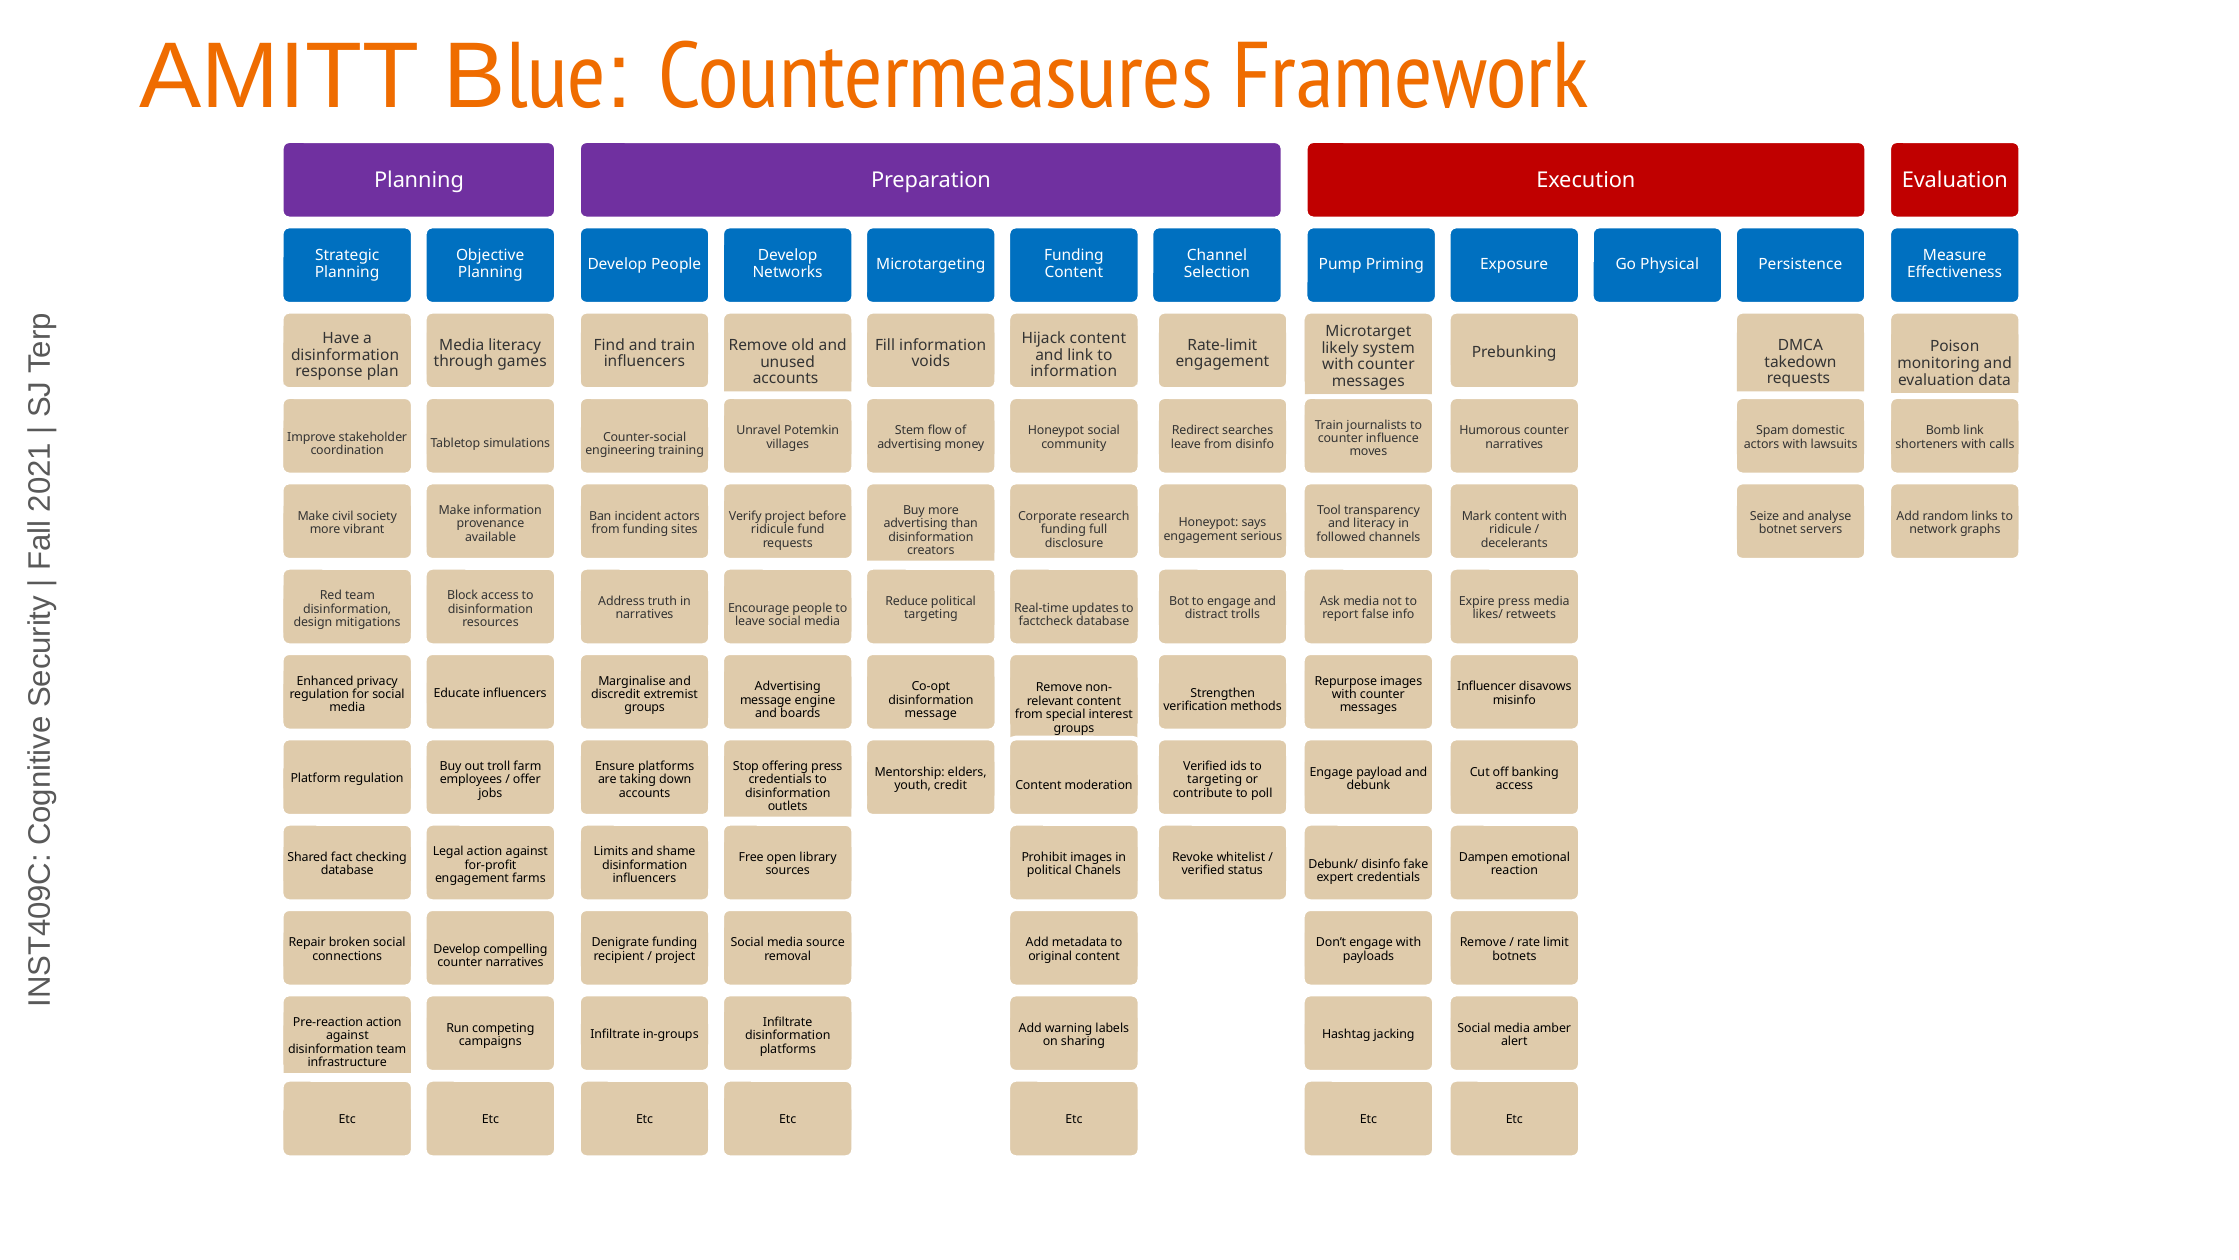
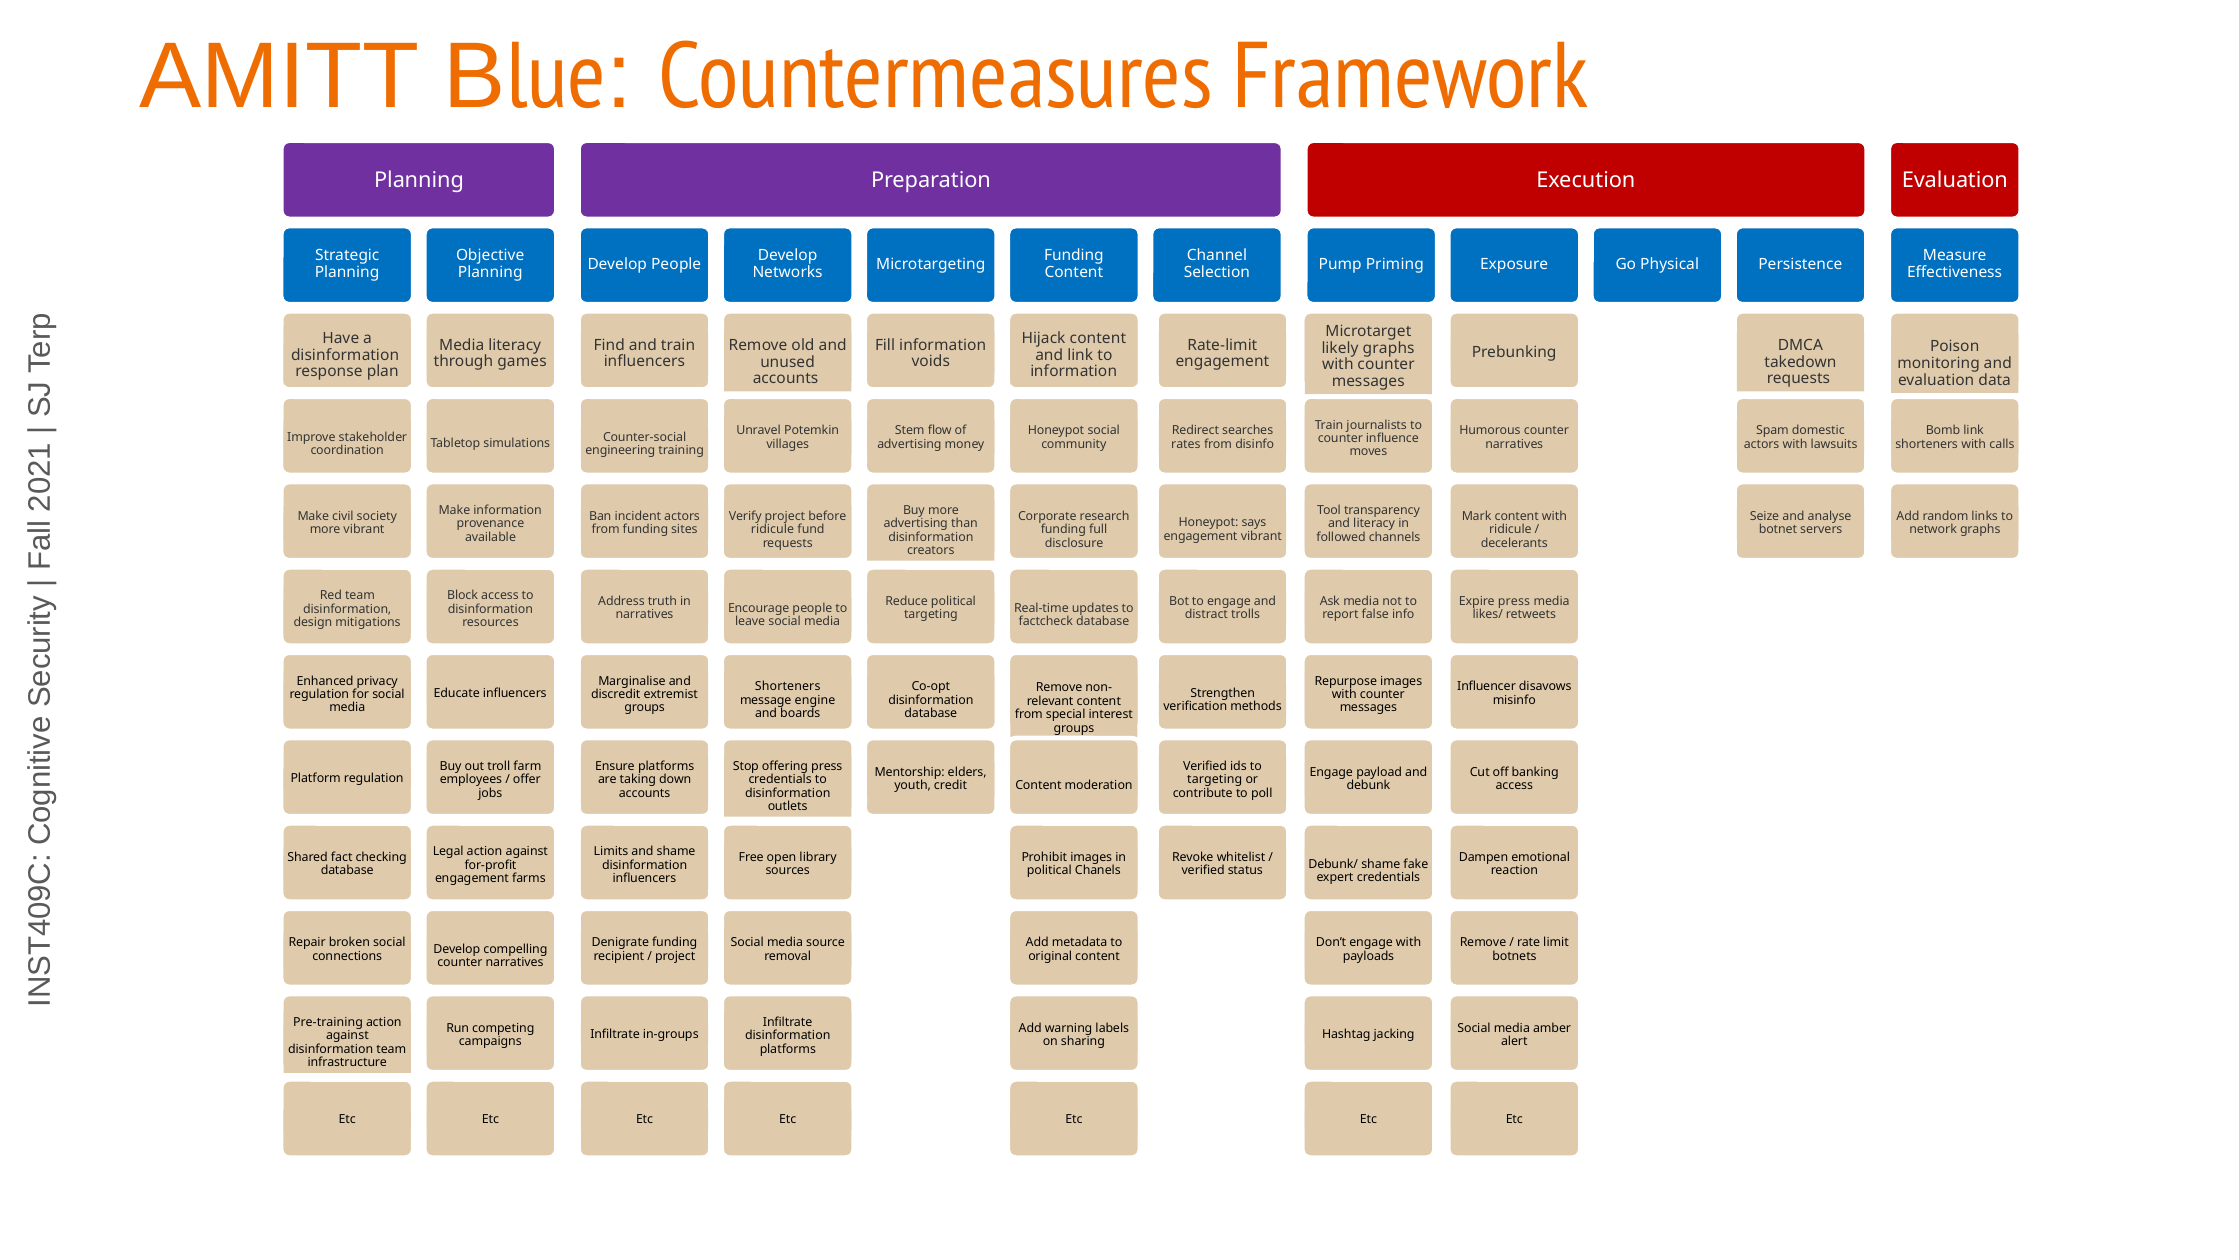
likely system: system -> graphs
leave at (1186, 444): leave -> rates
engagement serious: serious -> vibrant
Advertising at (788, 686): Advertising -> Shorteners
message at (931, 713): message -> database
Debunk/ disinfo: disinfo -> shame
Pre-reaction: Pre-reaction -> Pre-training
